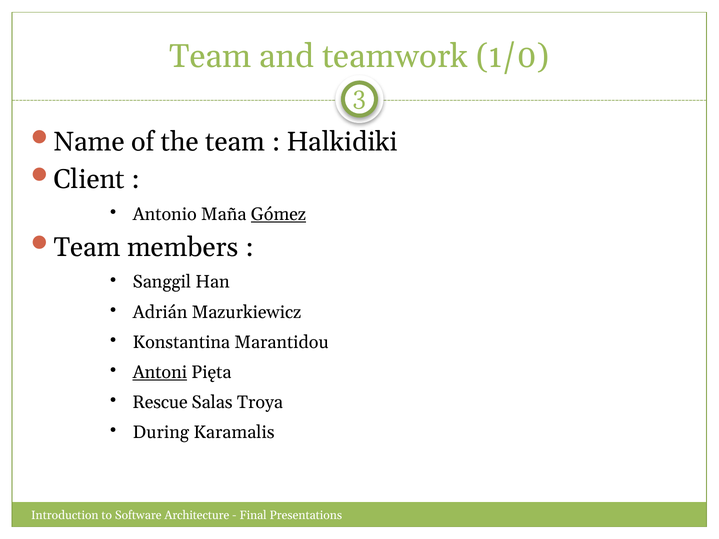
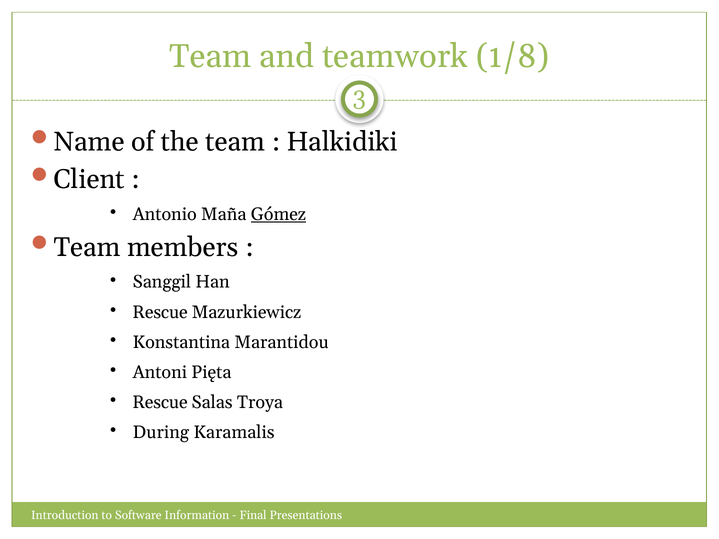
1/0: 1/0 -> 1/8
Adrián at (160, 312): Adrián -> Rescue
Antoni underline: present -> none
Architecture: Architecture -> Information
